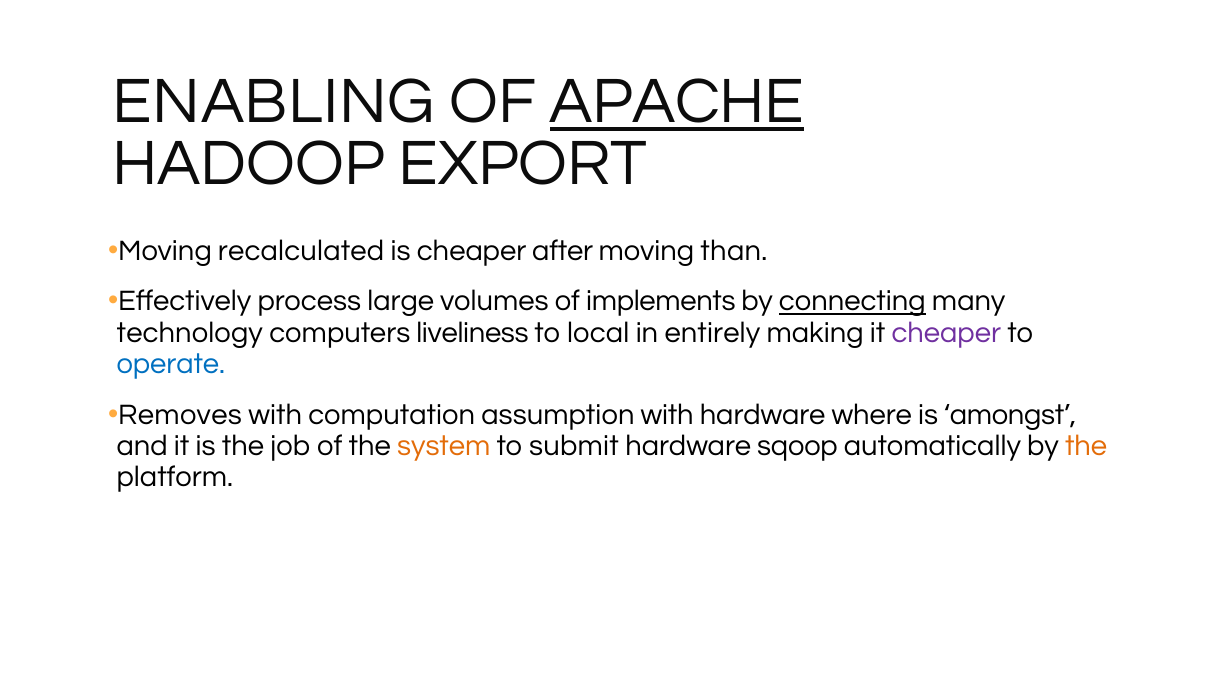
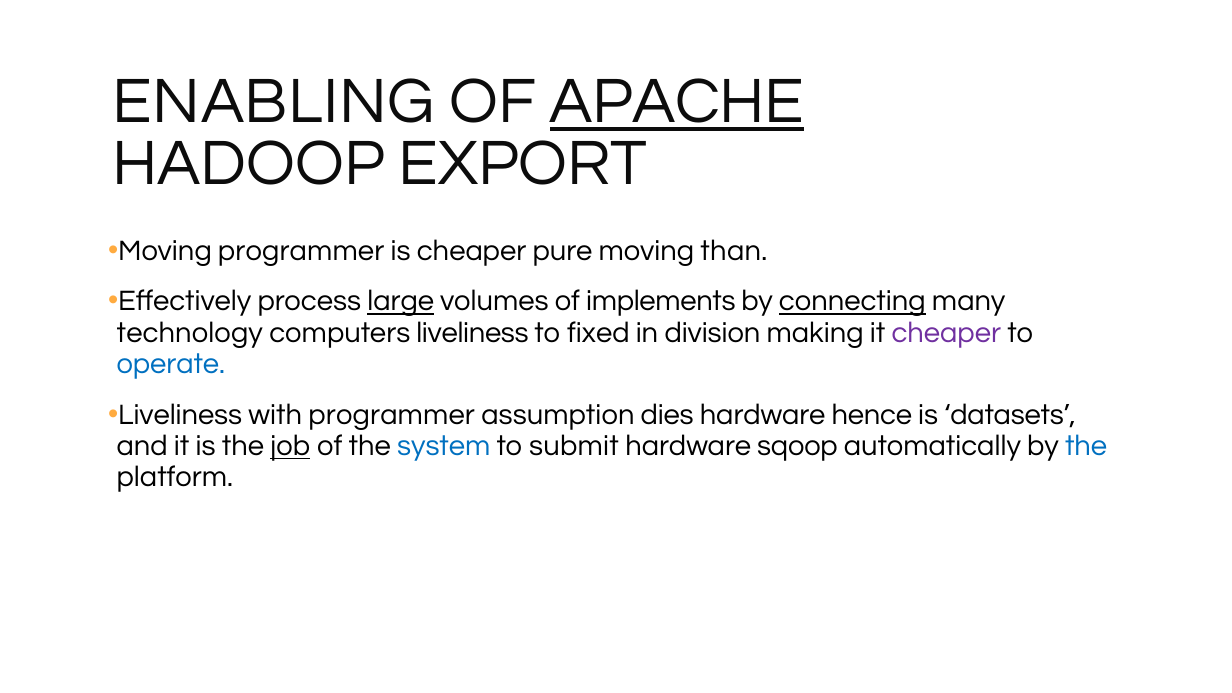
Moving recalculated: recalculated -> programmer
after: after -> pure
large underline: none -> present
local: local -> fixed
entirely: entirely -> division
Removes at (180, 415): Removes -> Liveliness
with computation: computation -> programmer
assumption with: with -> dies
where: where -> hence
amongst: amongst -> datasets
job underline: none -> present
system colour: orange -> blue
the at (1086, 446) colour: orange -> blue
